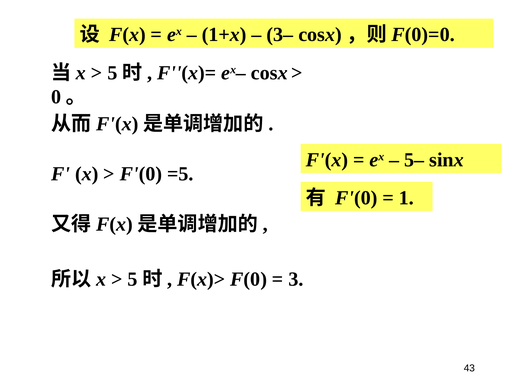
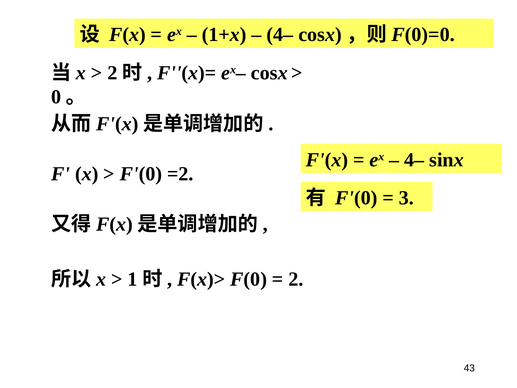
3– at (280, 35): 3– -> 4–
5 at (112, 73): 5 -> 2
5– at (414, 160): 5– -> 4–
=5: =5 -> =2
1: 1 -> 3
5 at (133, 279): 5 -> 1
3 at (296, 279): 3 -> 2
